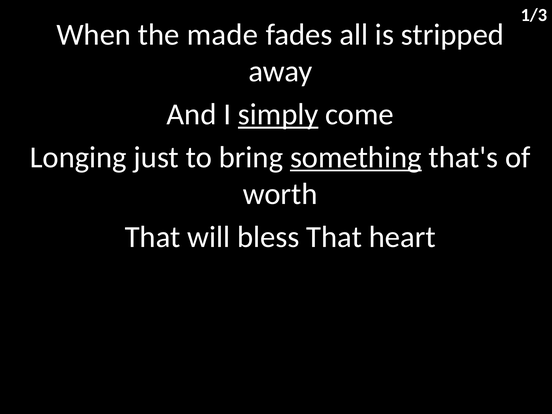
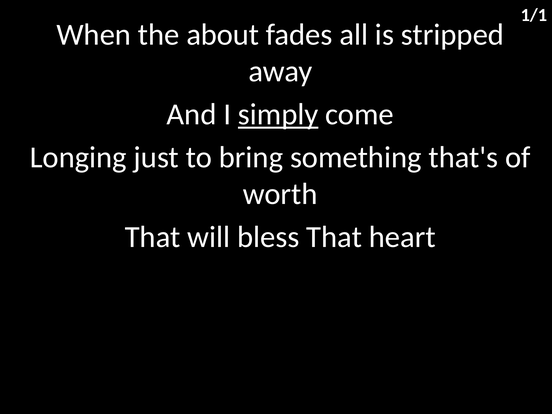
1/3: 1/3 -> 1/1
made: made -> about
something underline: present -> none
